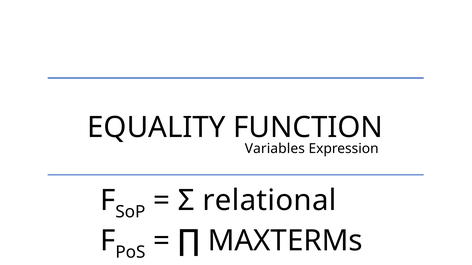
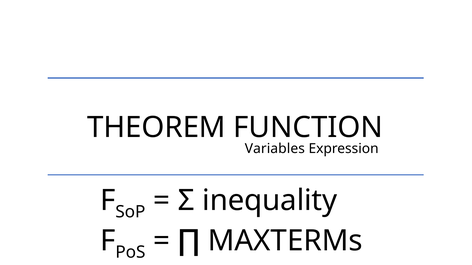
EQUALITY: EQUALITY -> THEOREM
relational: relational -> inequality
